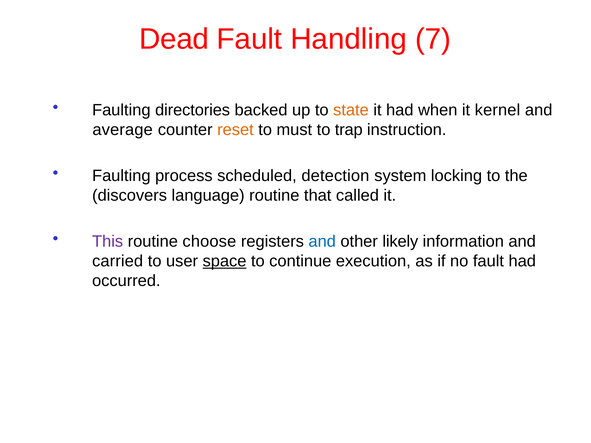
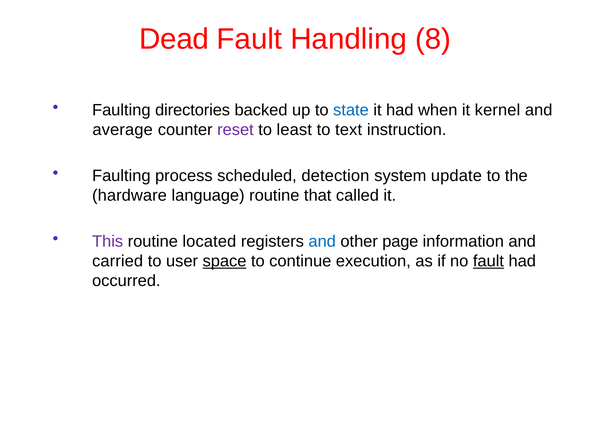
7: 7 -> 8
state colour: orange -> blue
reset colour: orange -> purple
must: must -> least
trap: trap -> text
locking: locking -> update
discovers: discovers -> hardware
choose: choose -> located
likely: likely -> page
fault at (488, 261) underline: none -> present
